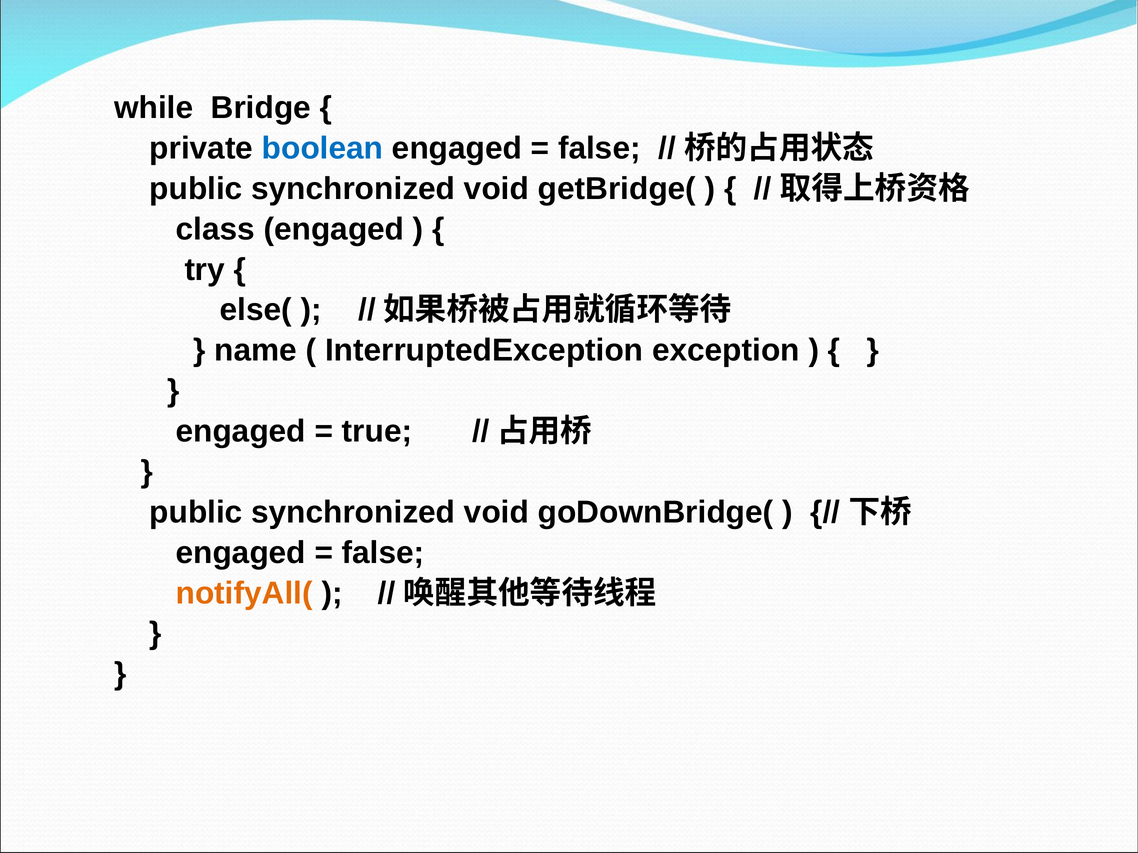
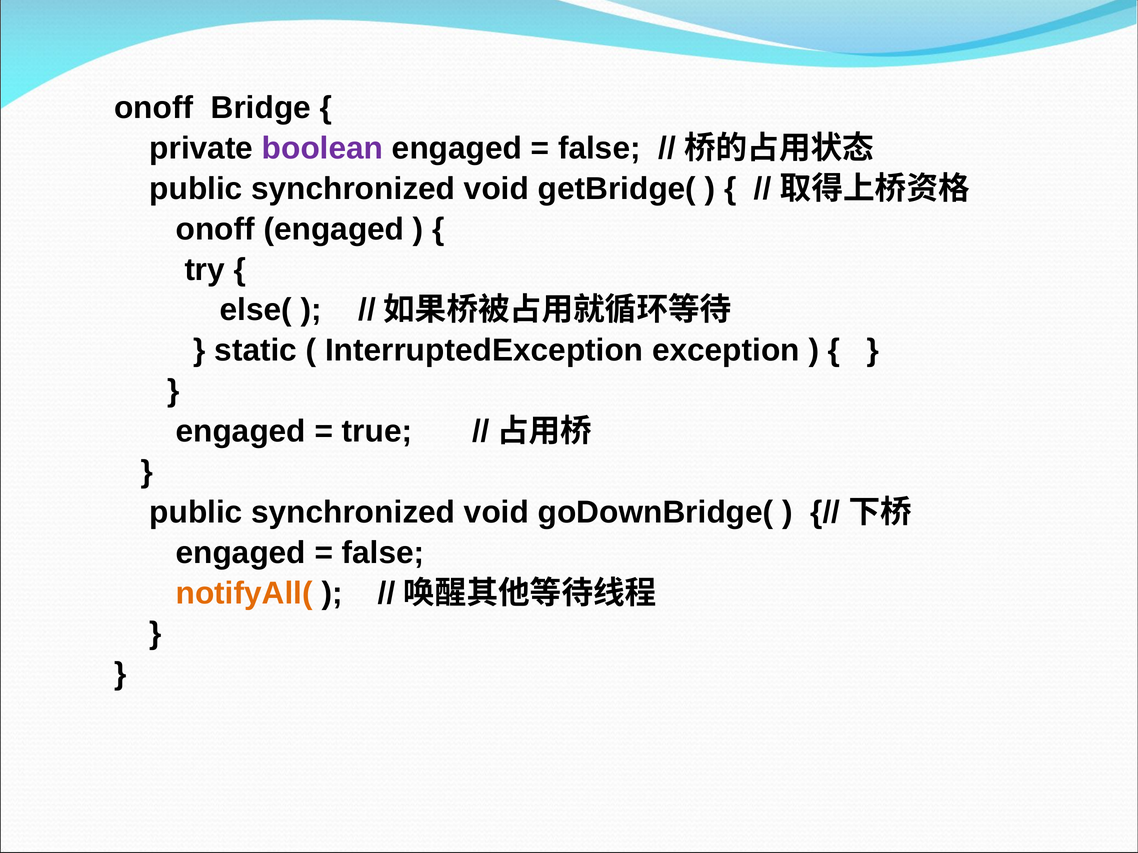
while at (154, 108): while -> onoff
boolean colour: blue -> purple
class at (215, 229): class -> onoff
name: name -> static
